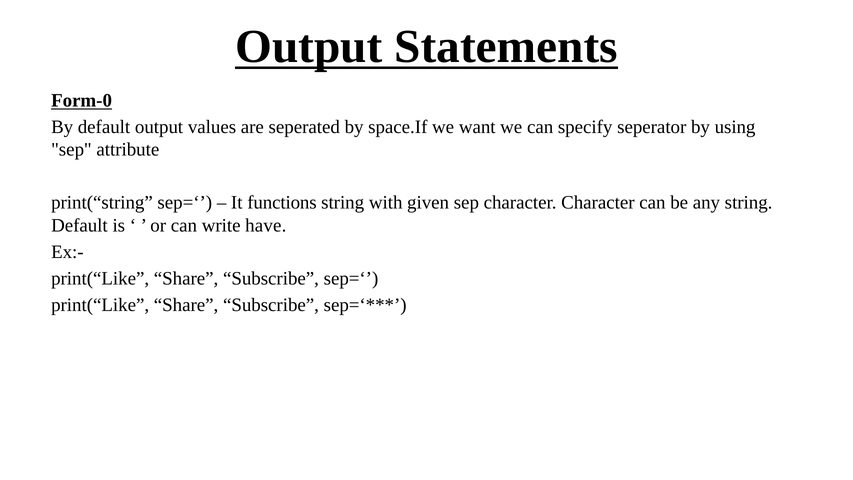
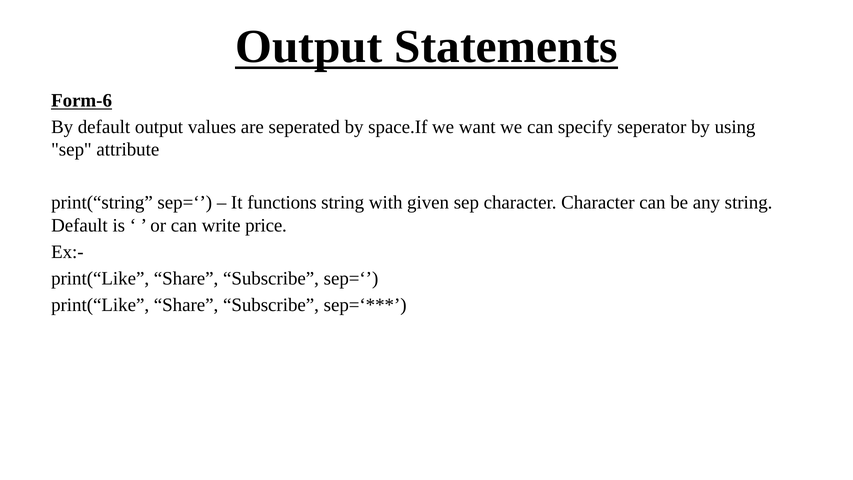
Form-0: Form-0 -> Form-6
have: have -> price
